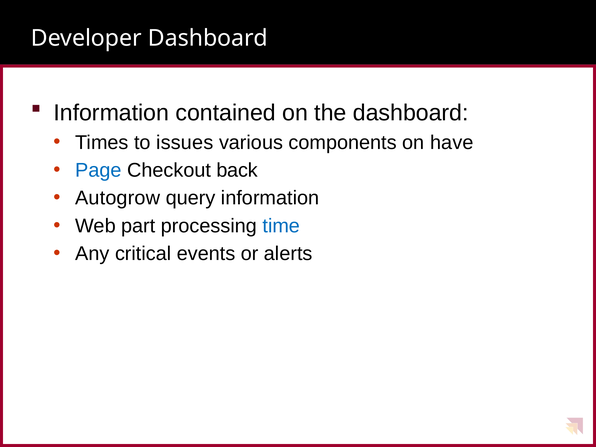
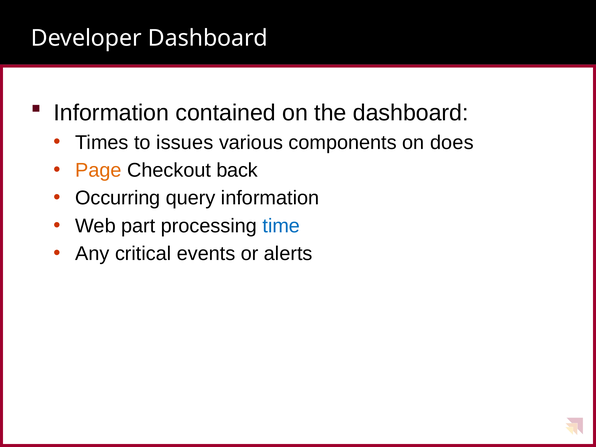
have: have -> does
Page colour: blue -> orange
Autogrow: Autogrow -> Occurring
